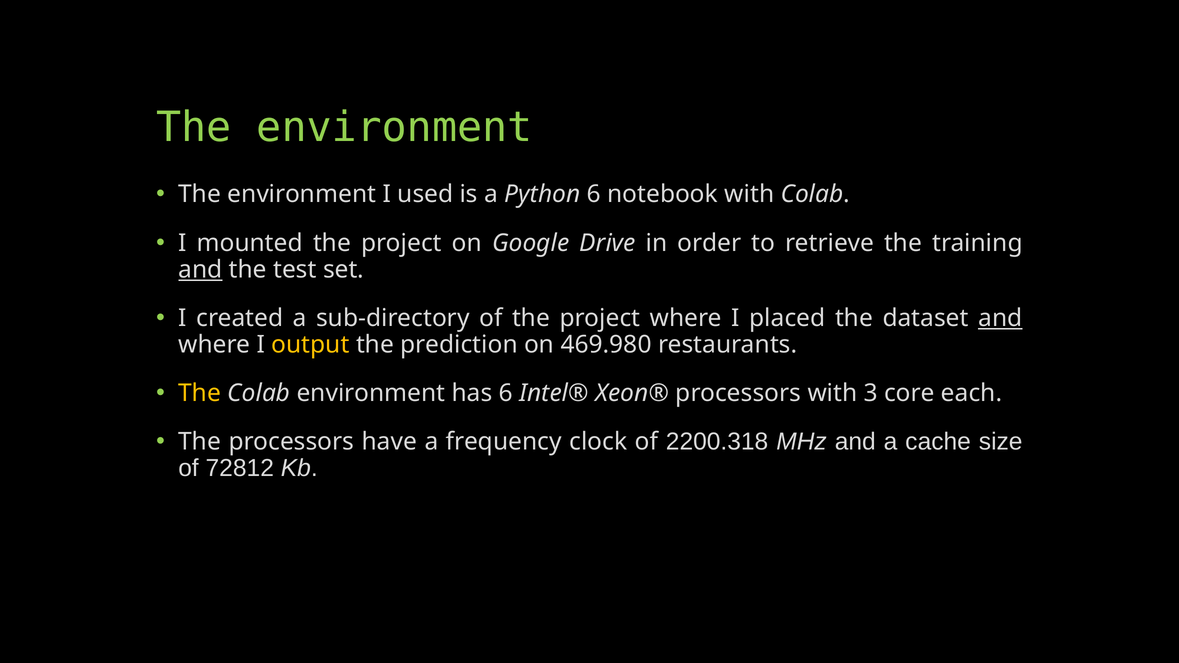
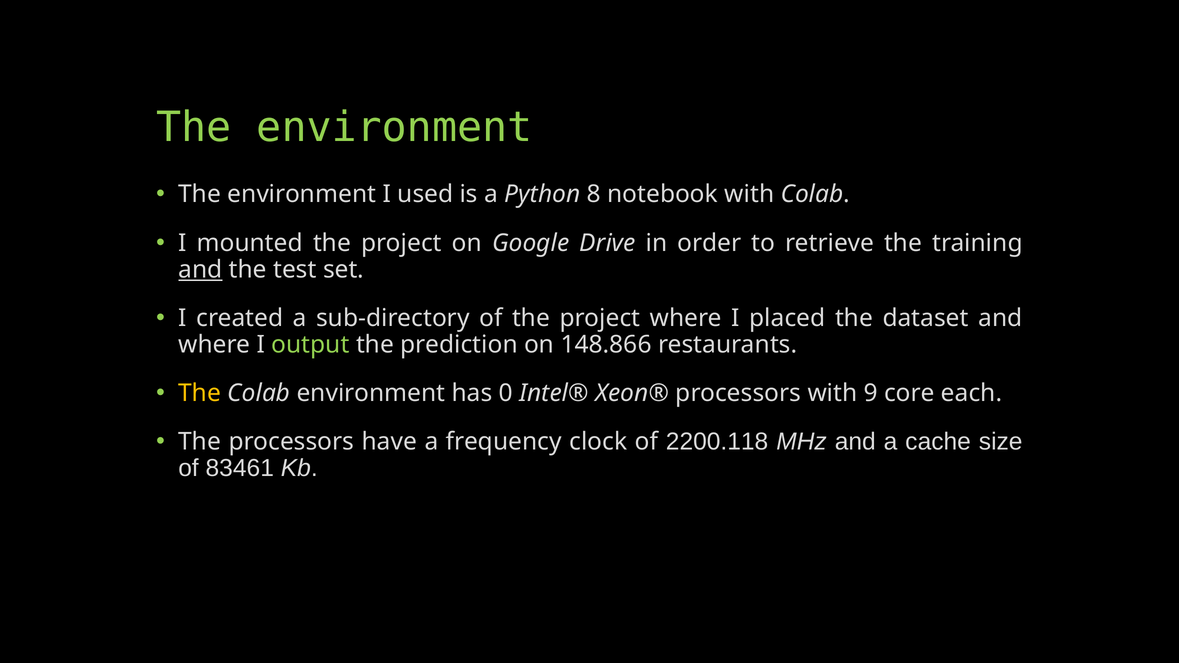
Python 6: 6 -> 8
and at (1000, 318) underline: present -> none
output colour: yellow -> light green
469.980: 469.980 -> 148.866
has 6: 6 -> 0
3: 3 -> 9
2200.318: 2200.318 -> 2200.118
72812: 72812 -> 83461
